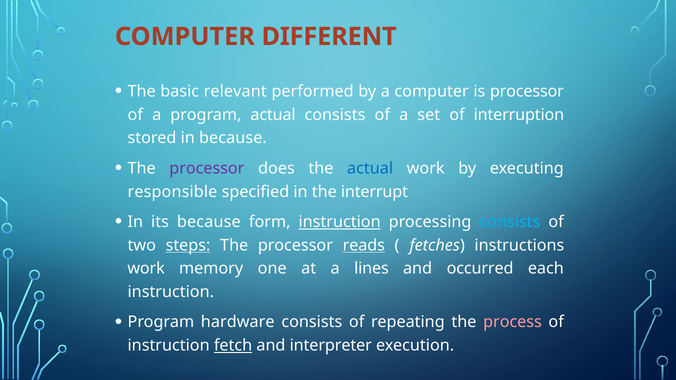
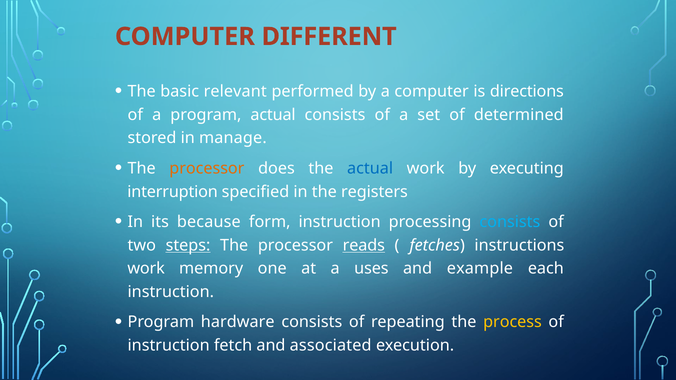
is processor: processor -> directions
interruption: interruption -> determined
in because: because -> manage
processor at (207, 169) colour: purple -> orange
responsible: responsible -> interruption
interrupt: interrupt -> registers
instruction at (340, 222) underline: present -> none
lines: lines -> uses
occurred: occurred -> example
process colour: pink -> yellow
fetch underline: present -> none
interpreter: interpreter -> associated
